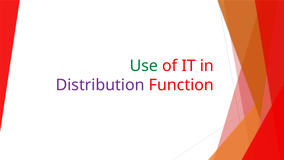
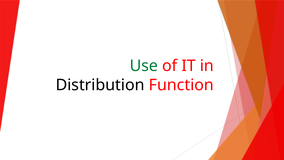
Distribution colour: purple -> black
